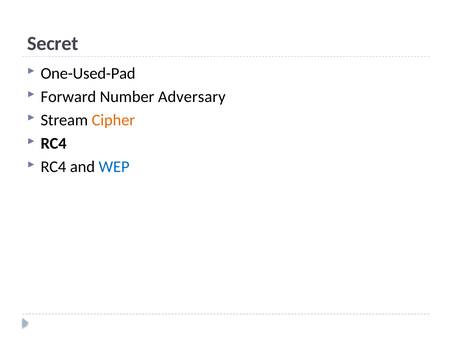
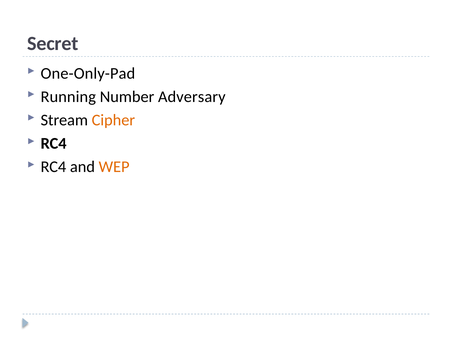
One-Used-Pad: One-Used-Pad -> One-Only-Pad
Forward: Forward -> Running
WEP colour: blue -> orange
